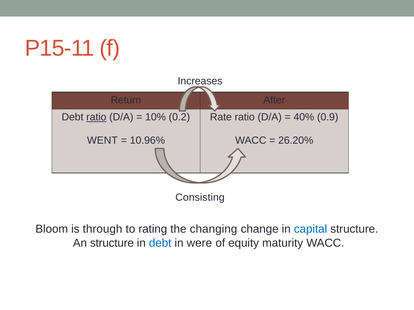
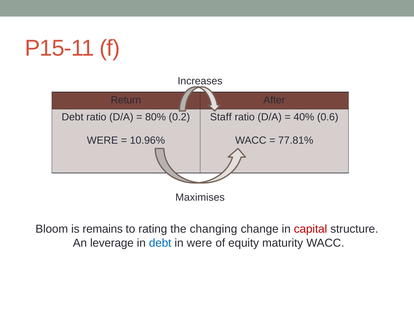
ratio at (96, 117) underline: present -> none
10%: 10% -> 80%
Rate: Rate -> Staff
0.9: 0.9 -> 0.6
WENT at (102, 141): WENT -> WERE
26.20%: 26.20% -> 77.81%
Consisting: Consisting -> Maximises
through: through -> remains
capital colour: blue -> red
An structure: structure -> leverage
